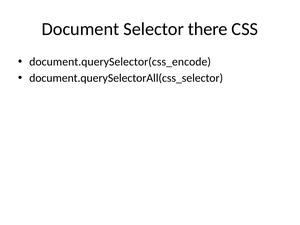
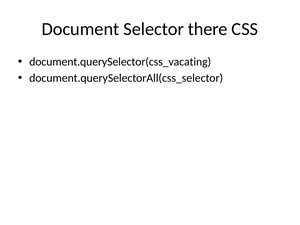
document.querySelector(css_encode: document.querySelector(css_encode -> document.querySelector(css_vacating
